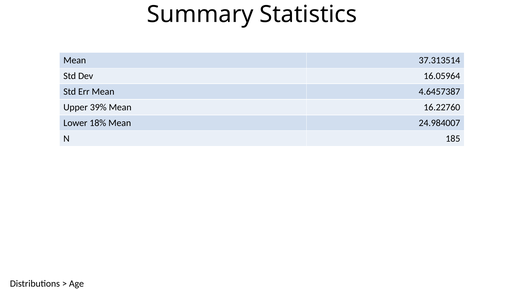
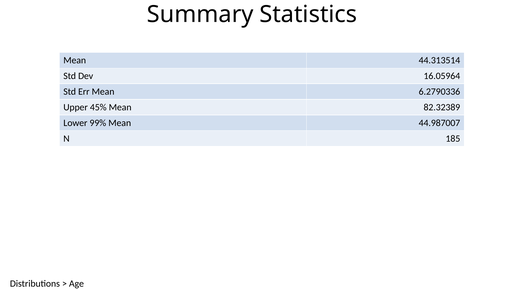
37.313514: 37.313514 -> 44.313514
4.6457387: 4.6457387 -> 6.2790336
39%: 39% -> 45%
16.22760: 16.22760 -> 82.32389
18%: 18% -> 99%
24.984007: 24.984007 -> 44.987007
